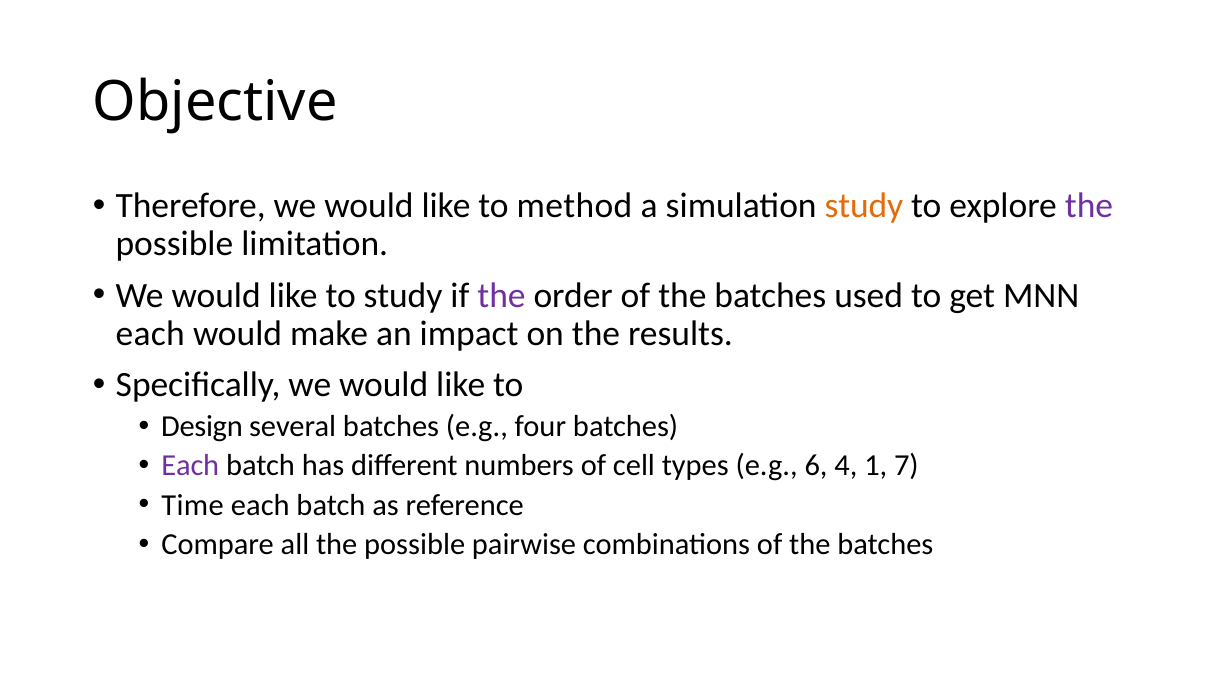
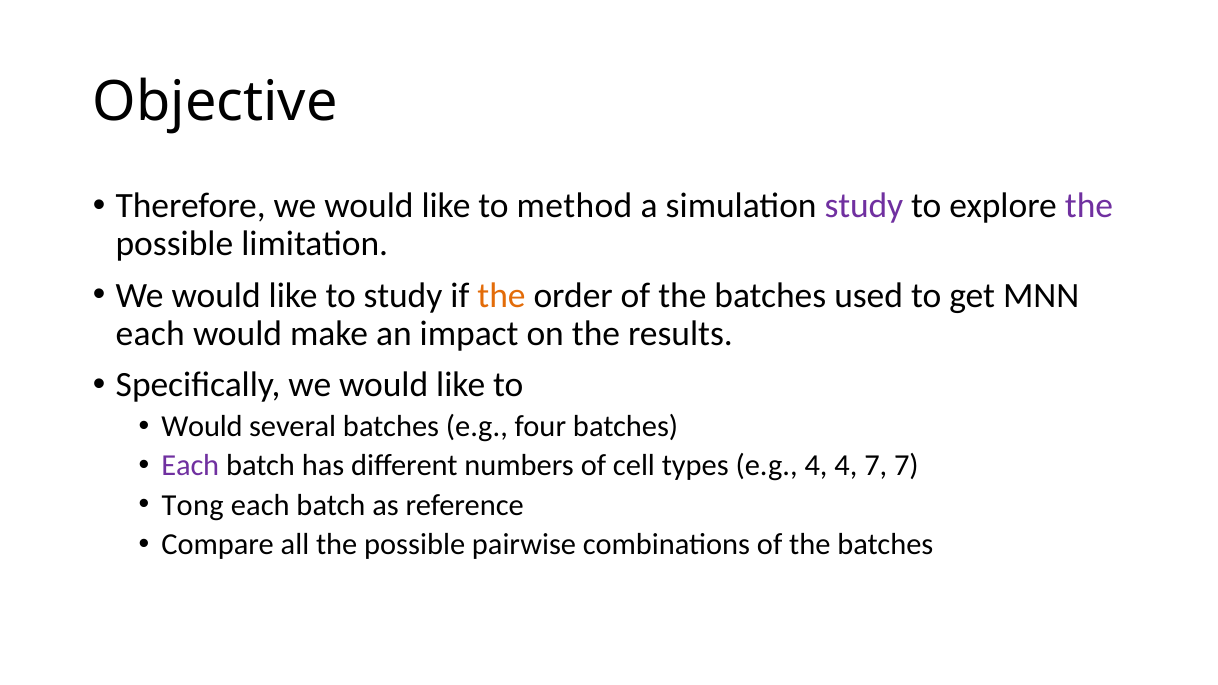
study at (864, 206) colour: orange -> purple
the at (502, 295) colour: purple -> orange
Design at (202, 427): Design -> Would
e.g 6: 6 -> 4
4 1: 1 -> 7
Time: Time -> Tong
